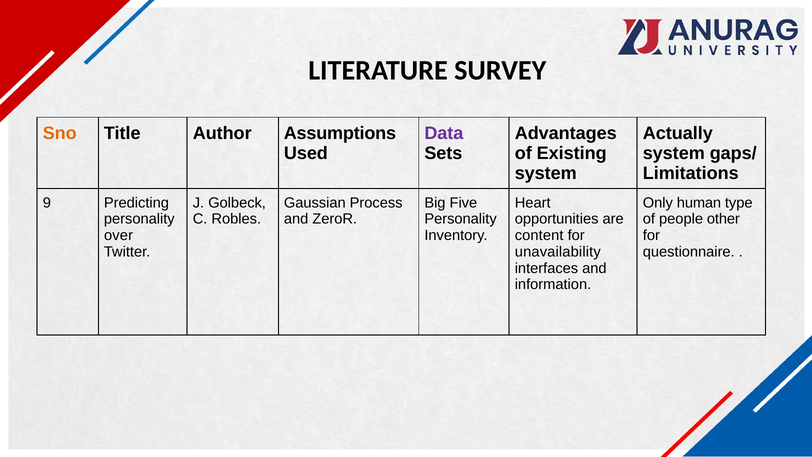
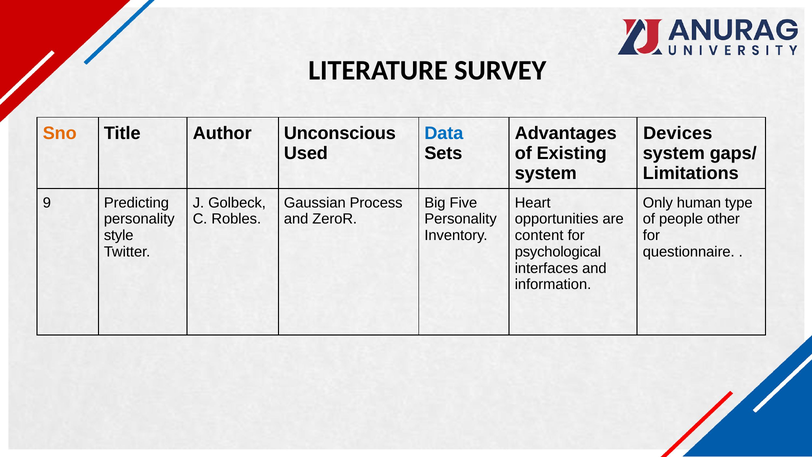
Assumptions: Assumptions -> Unconscious
Data colour: purple -> blue
Actually: Actually -> Devices
over: over -> style
unavailability: unavailability -> psychological
